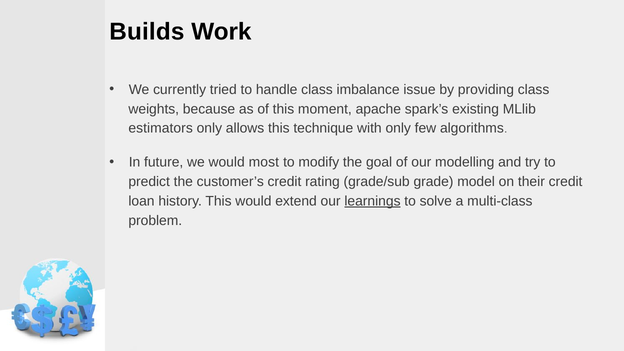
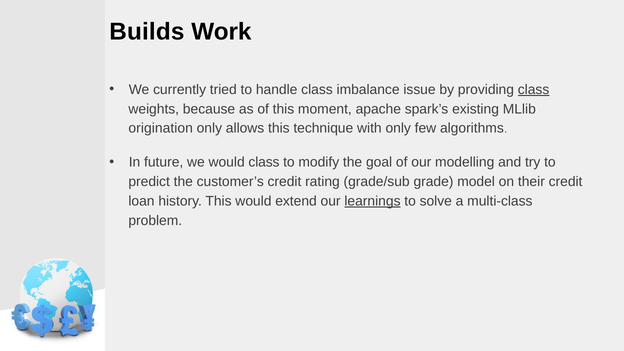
class at (534, 90) underline: none -> present
estimators: estimators -> origination
would most: most -> class
